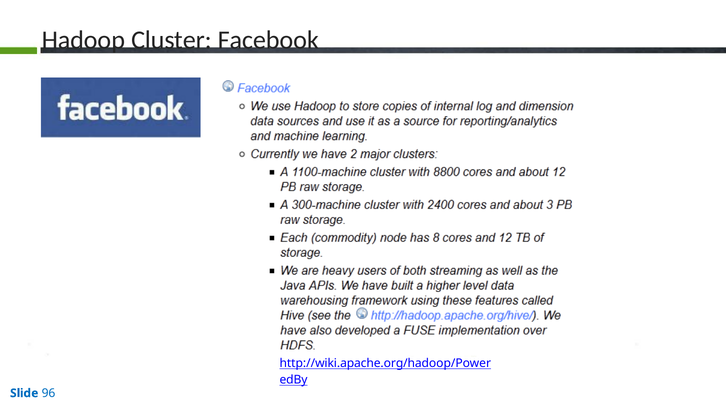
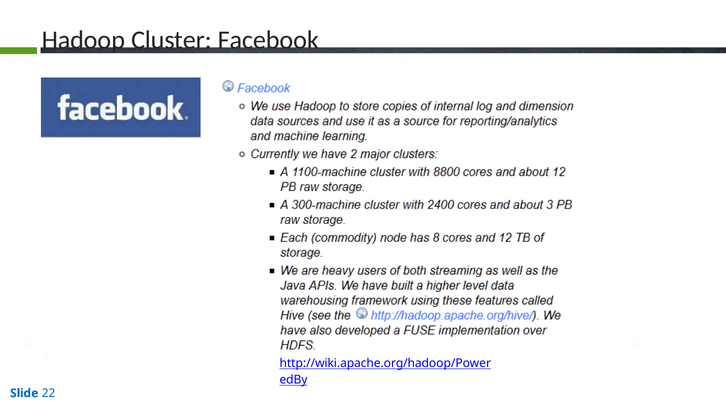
96: 96 -> 22
